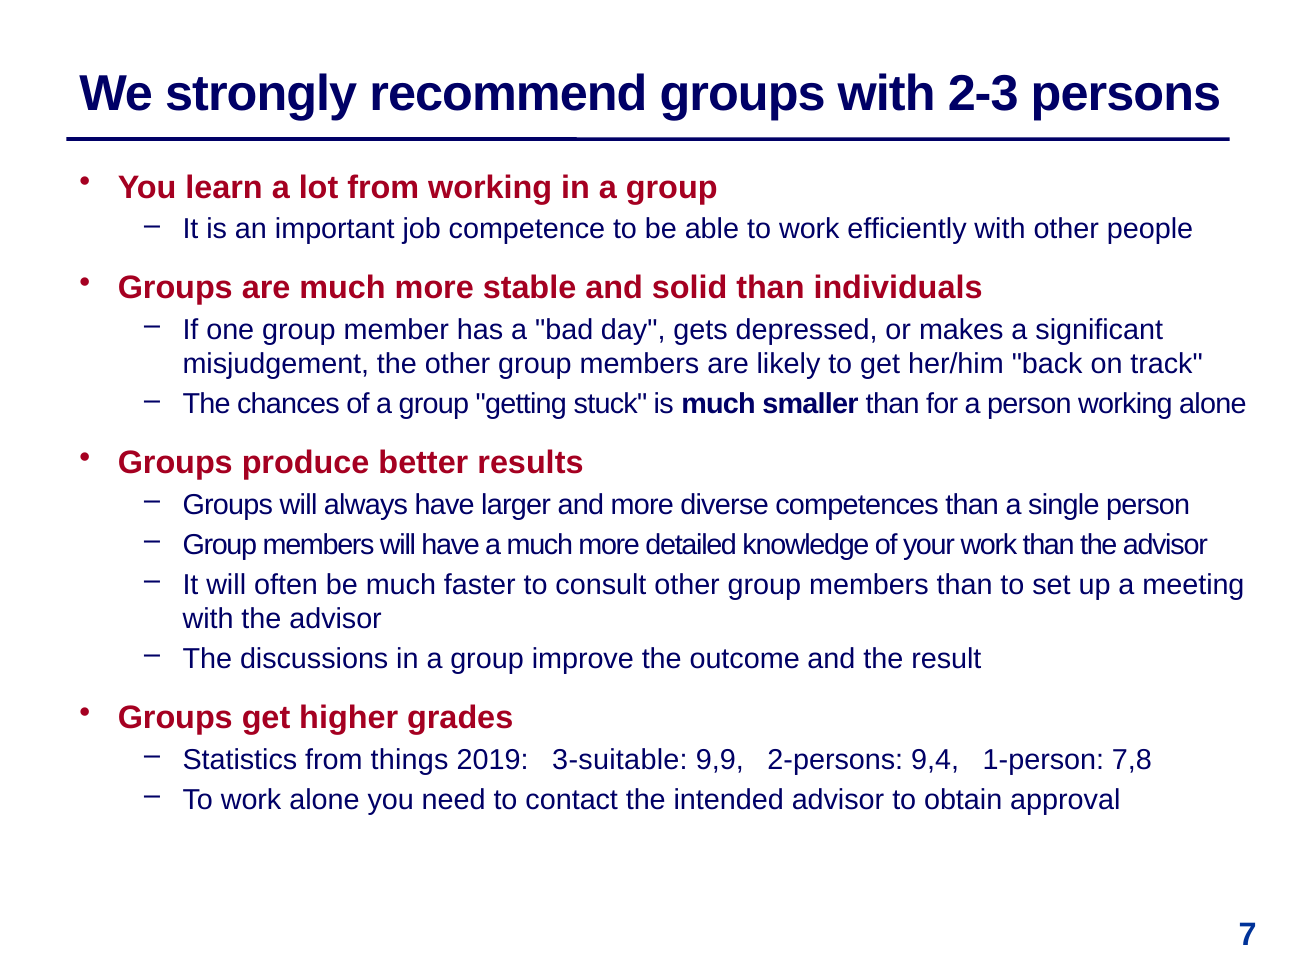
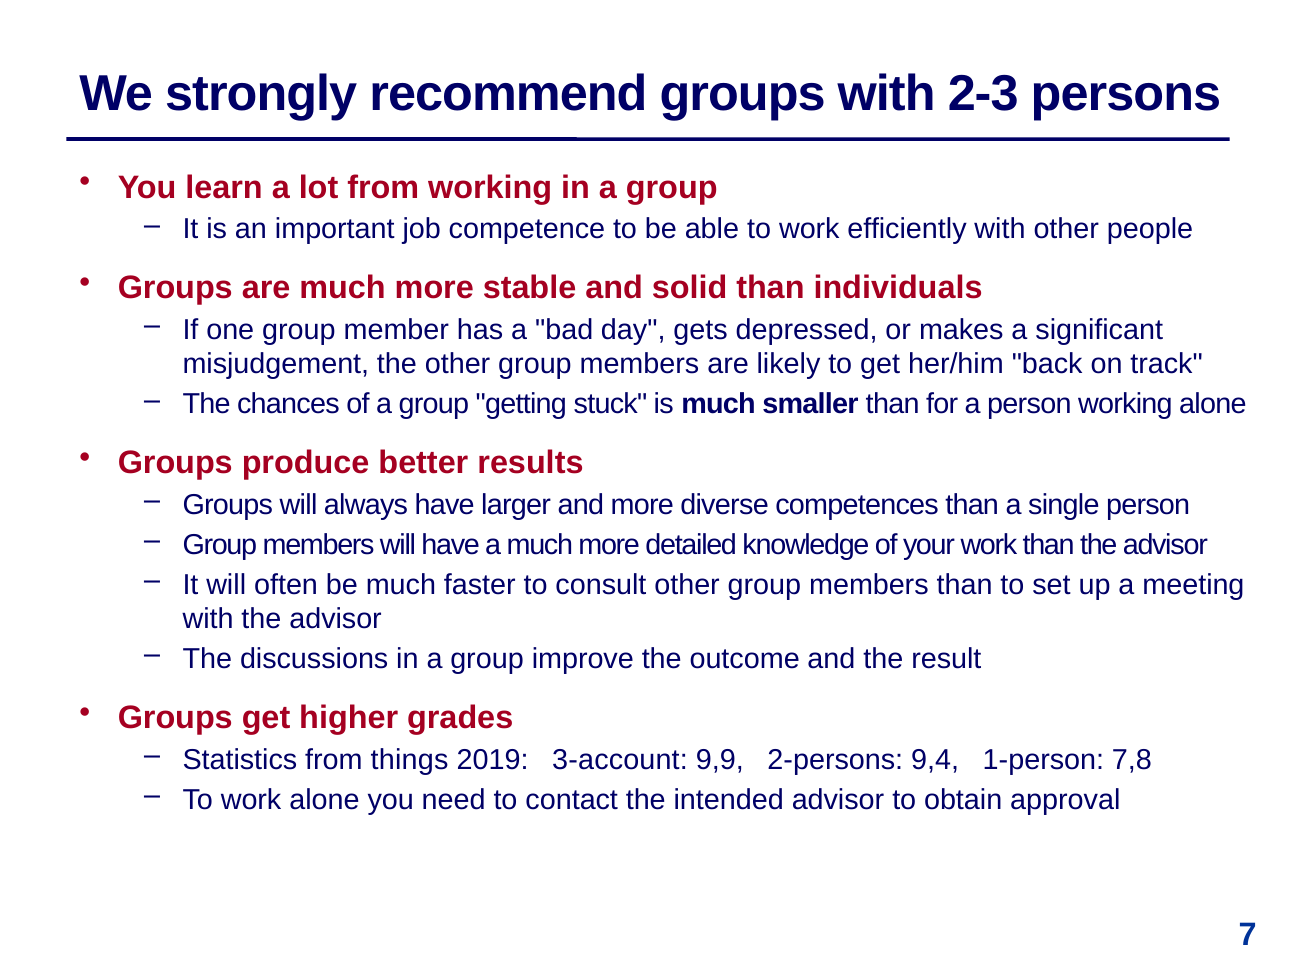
3-suitable: 3-suitable -> 3-account
